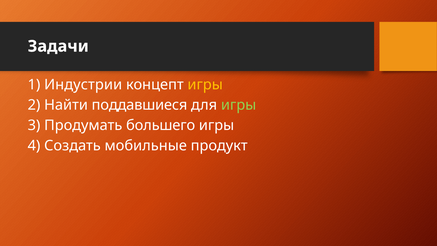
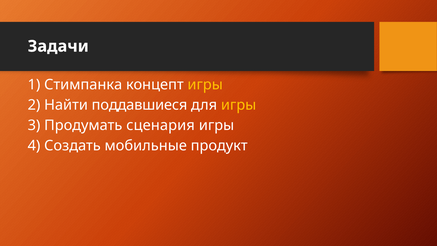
Индустрии: Индустрии -> Стимпанка
игры at (239, 105) colour: light green -> yellow
большего: большего -> сценария
